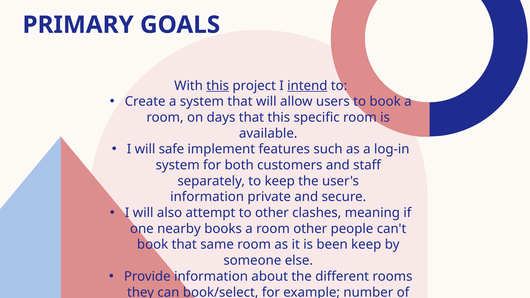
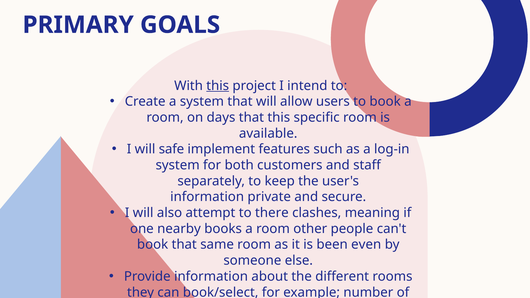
intend underline: present -> none
to other: other -> there
been keep: keep -> even
